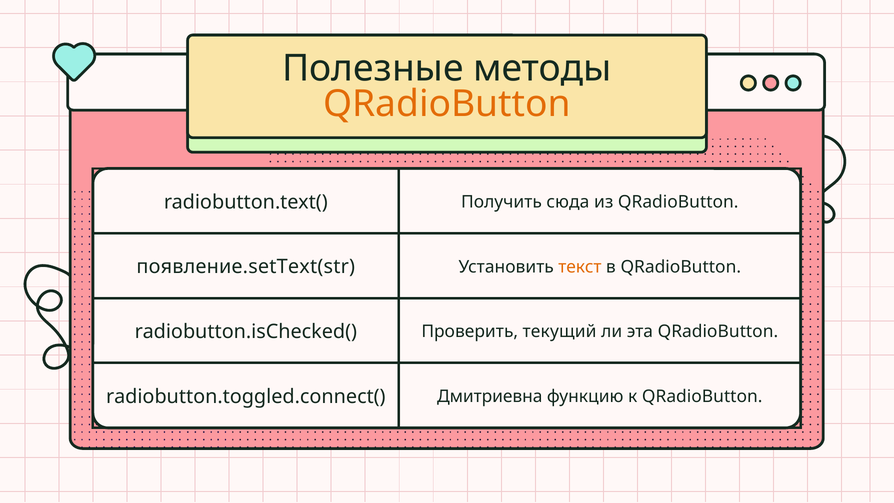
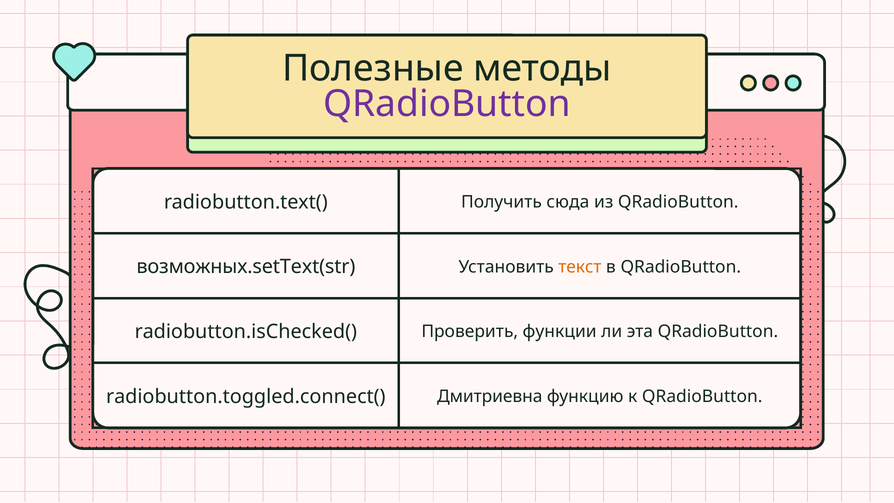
QRadioButton at (447, 104) colour: orange -> purple
появление.setText(str: появление.setText(str -> возможных.setText(str
текущий: текущий -> функции
